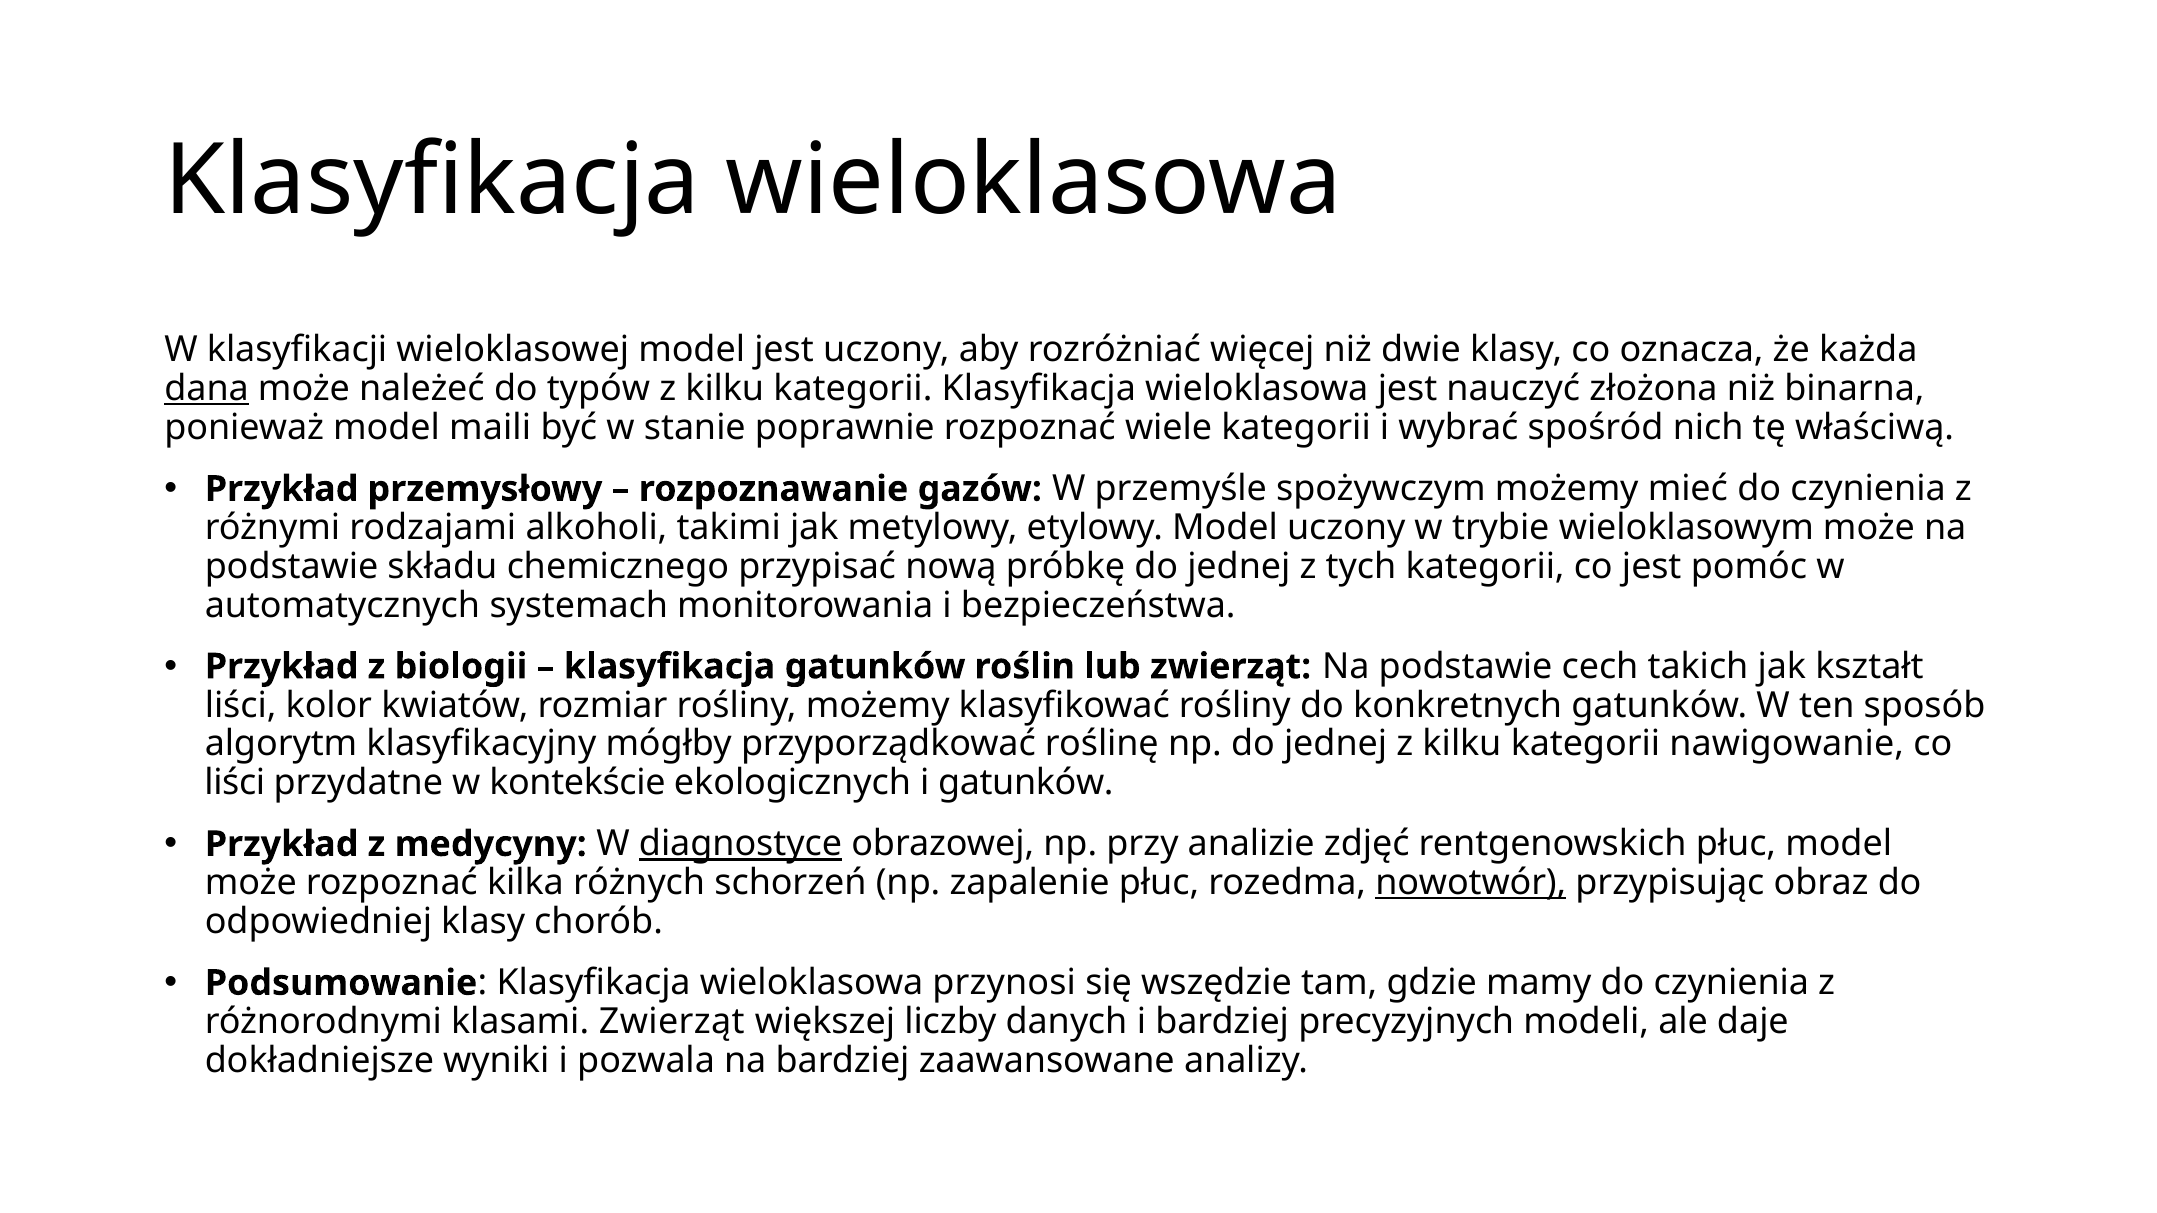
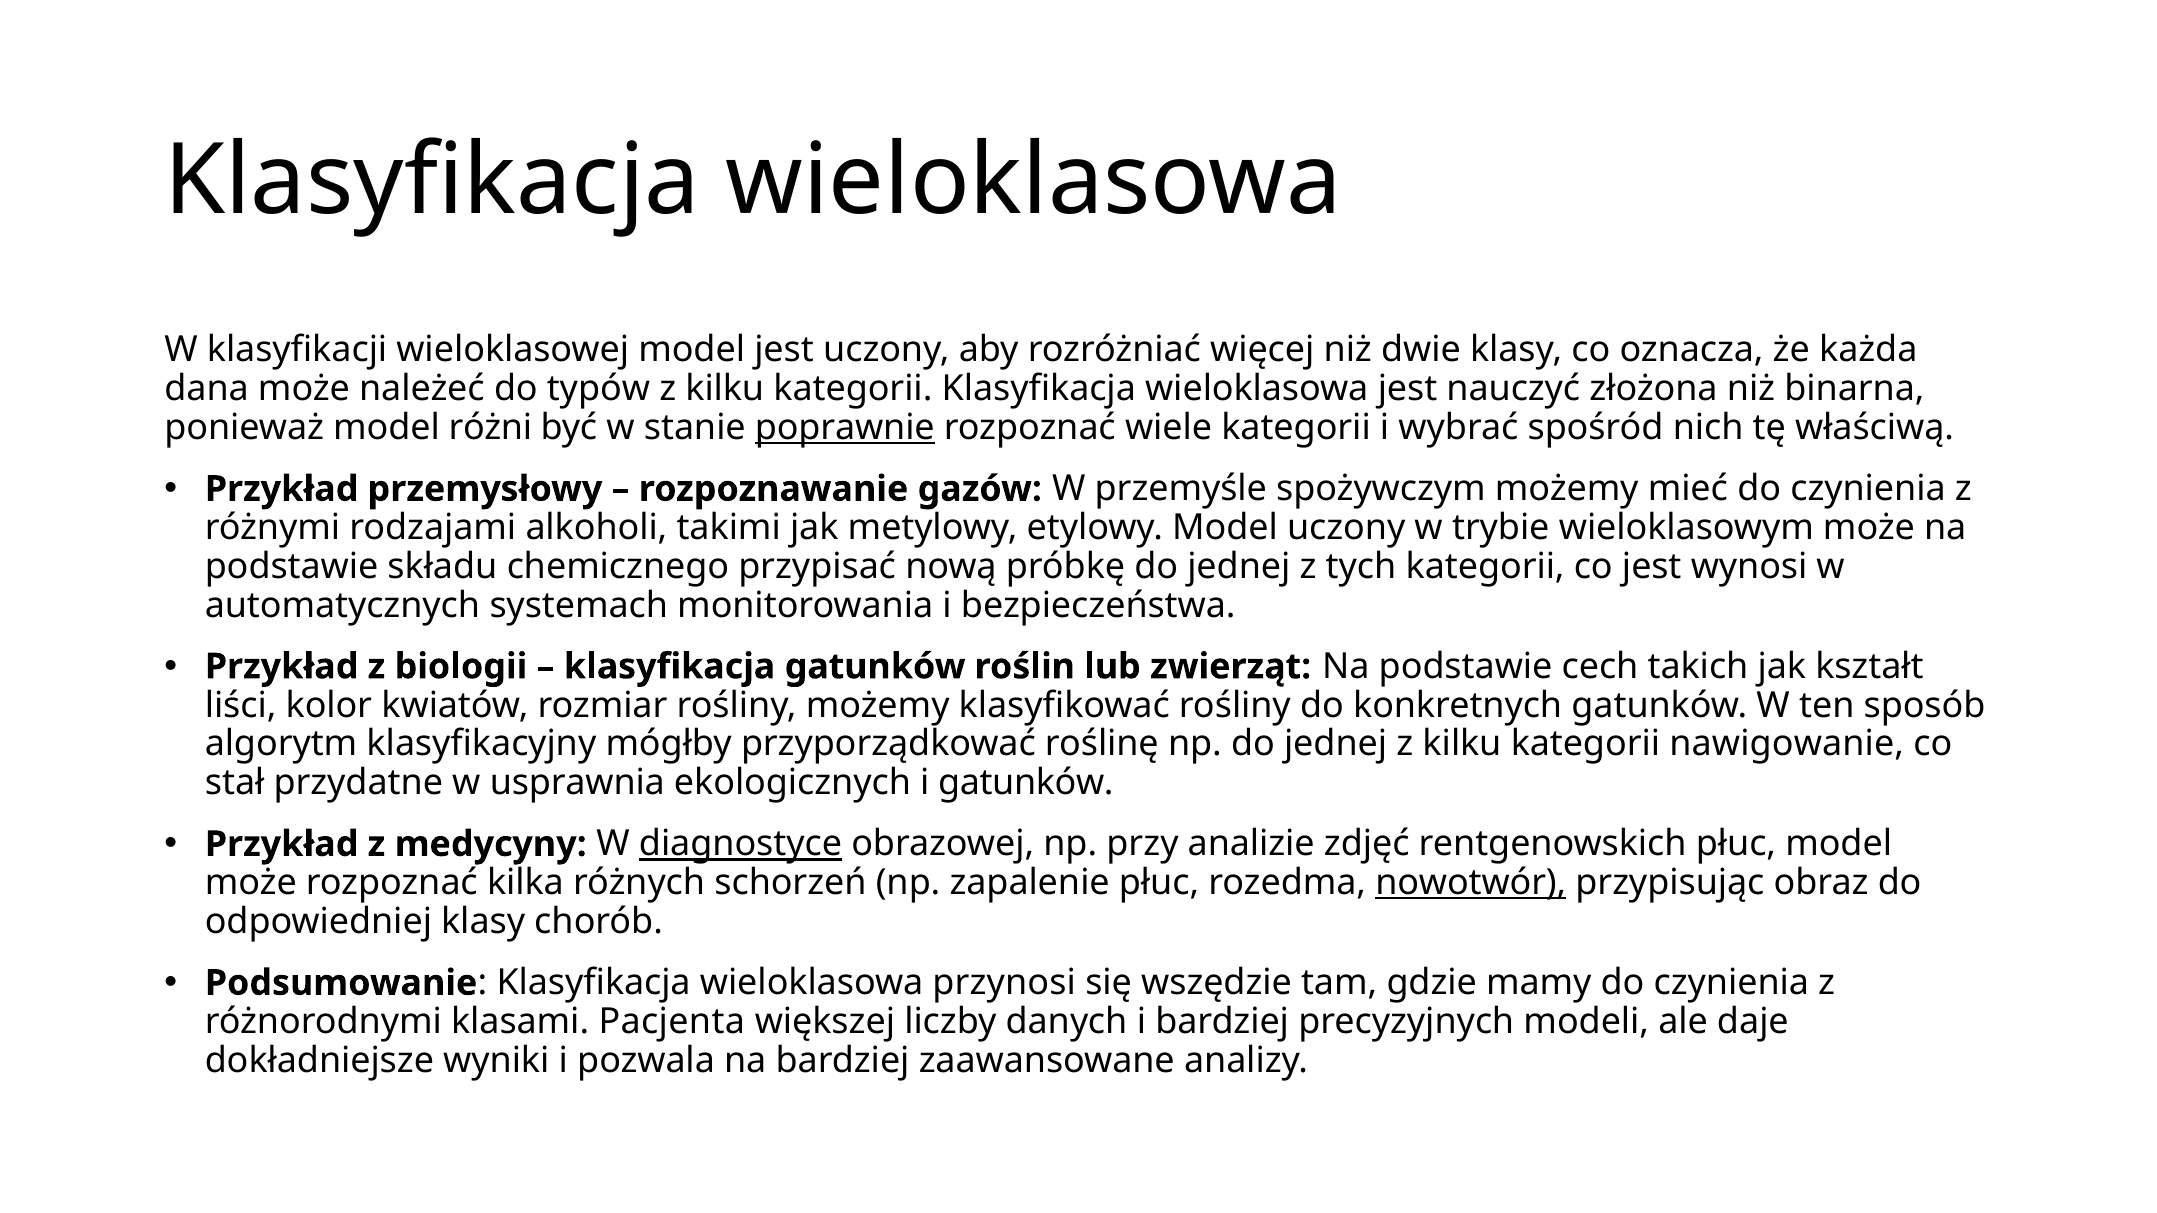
dana underline: present -> none
maili: maili -> różni
poprawnie underline: none -> present
pomóc: pomóc -> wynosi
liści at (235, 783): liści -> stał
kontekście: kontekście -> usprawnia
klasami Zwierząt: Zwierząt -> Pacjenta
